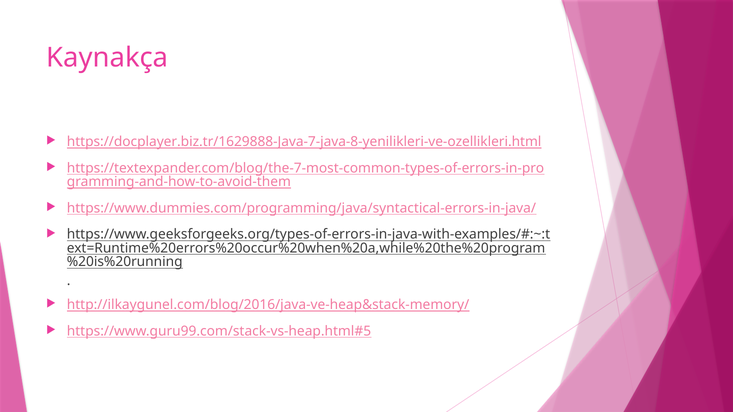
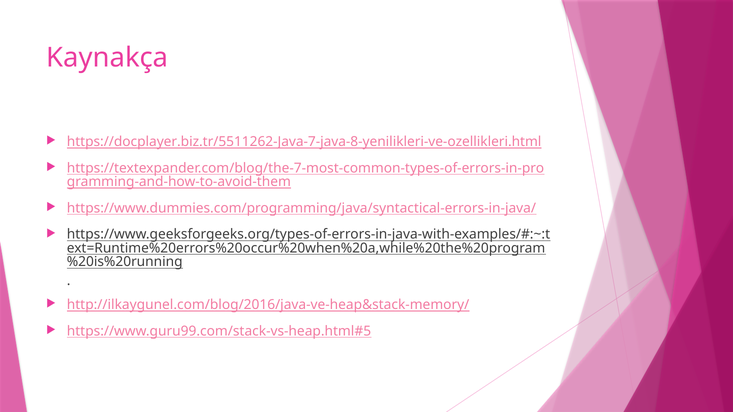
https://docplayer.biz.tr/1629888-Java-7-java-8-yenilikleri-ve-ozellikleri.html: https://docplayer.biz.tr/1629888-Java-7-java-8-yenilikleri-ve-ozellikleri.html -> https://docplayer.biz.tr/5511262-Java-7-java-8-yenilikleri-ve-ozellikleri.html
